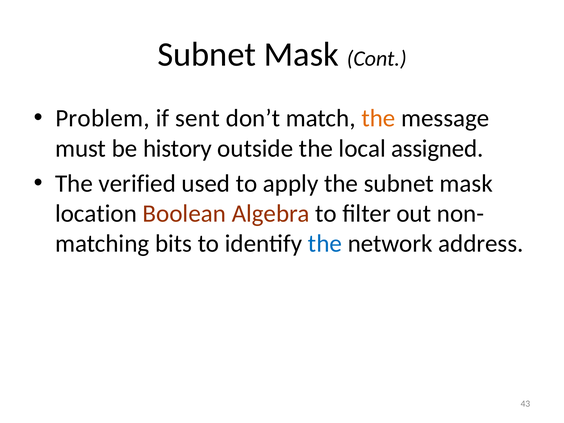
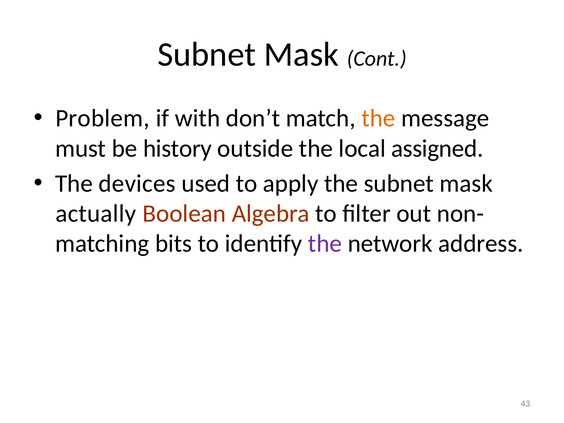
sent: sent -> with
verified: verified -> devices
location: location -> actually
the at (325, 244) colour: blue -> purple
